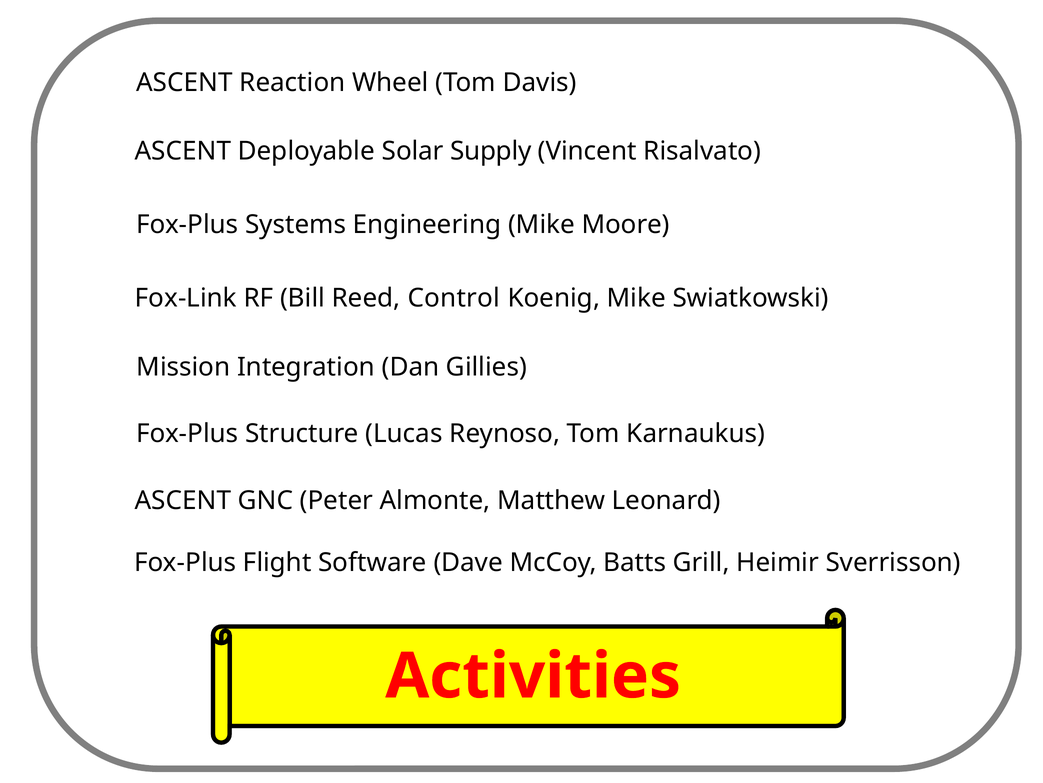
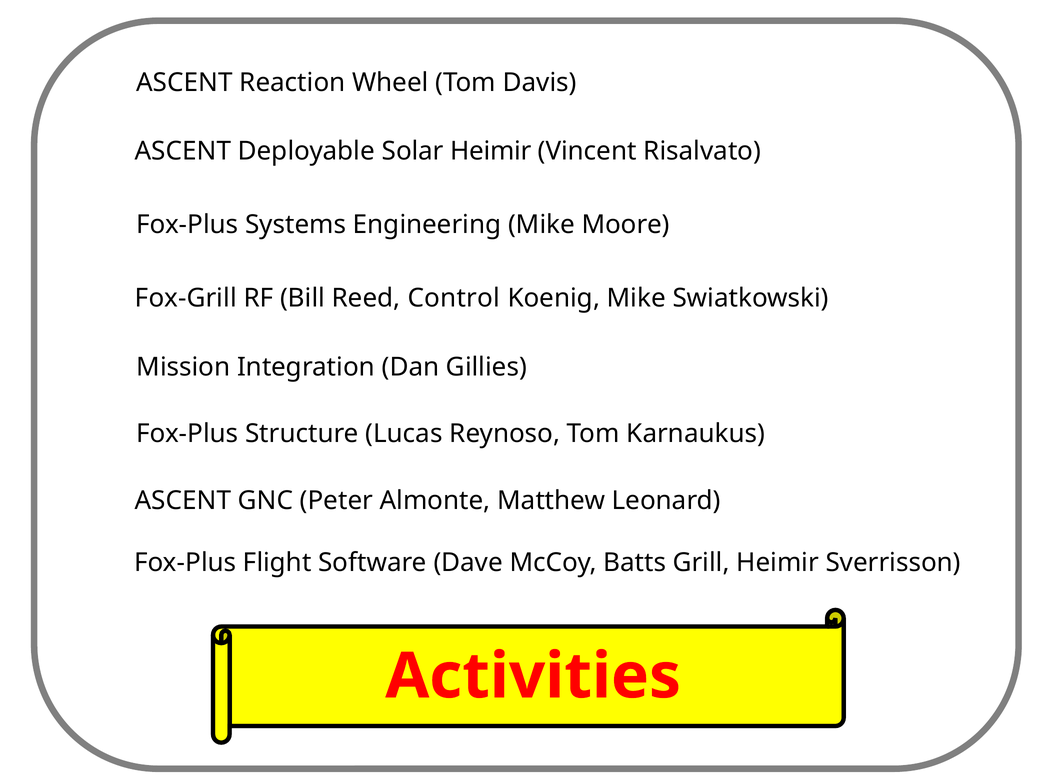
Solar Supply: Supply -> Heimir
Fox-Link: Fox-Link -> Fox-Grill
